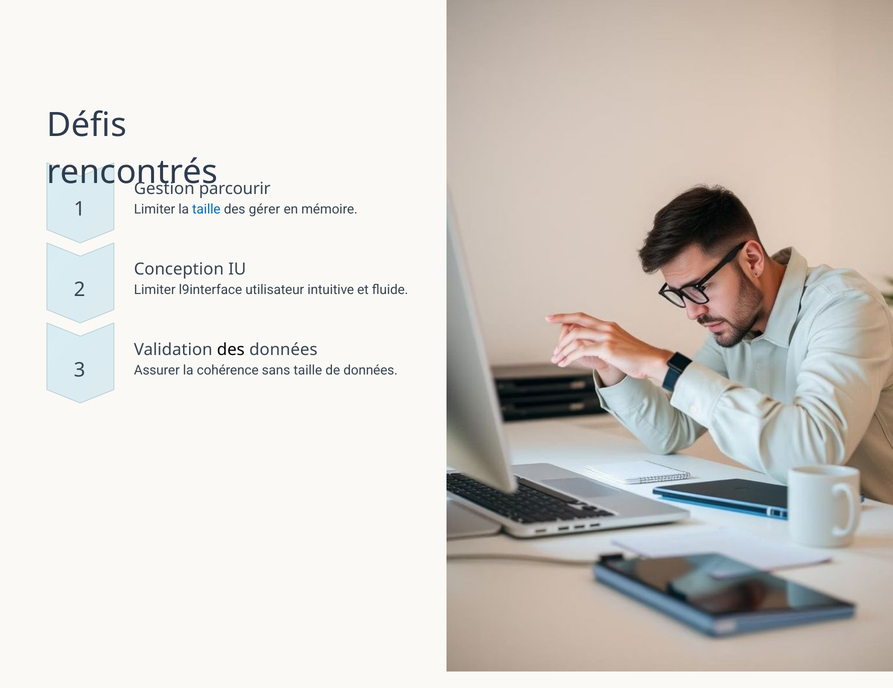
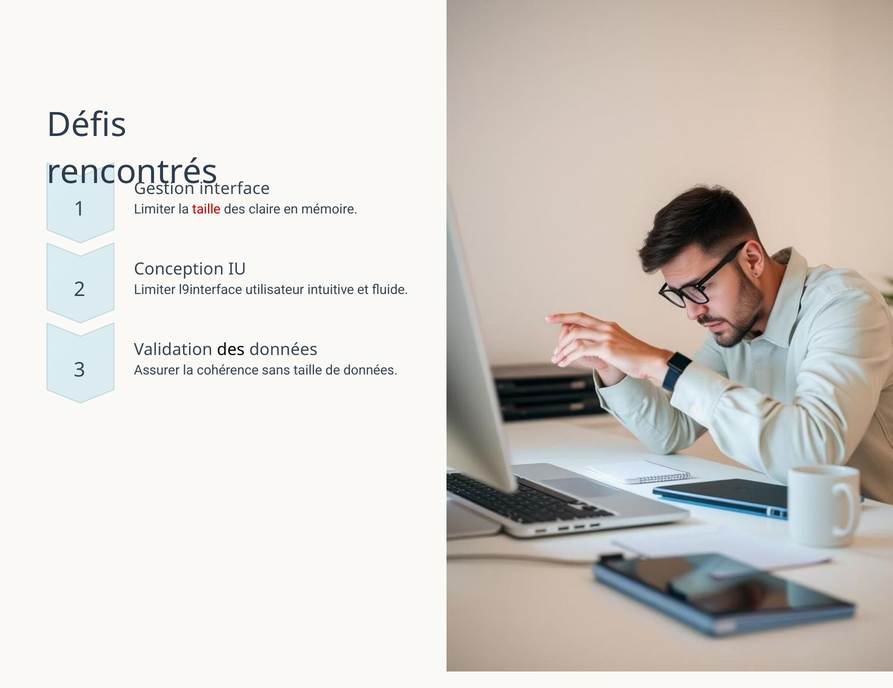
parcourir: parcourir -> interface
taille at (206, 209) colour: blue -> red
gérer: gérer -> claire
